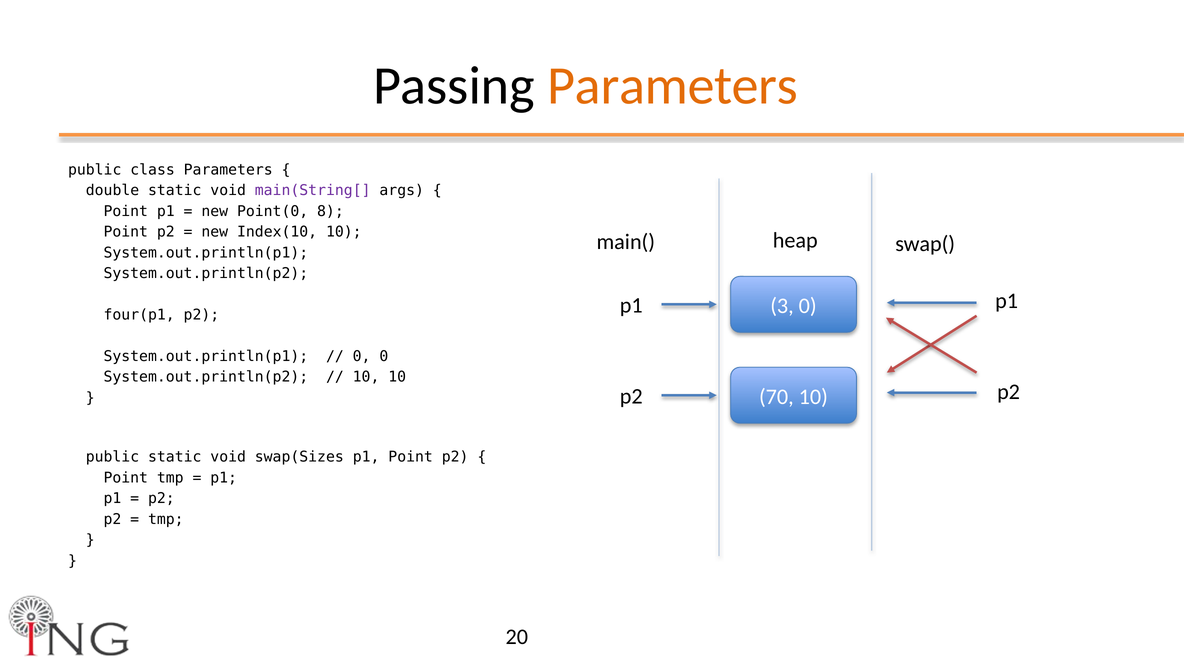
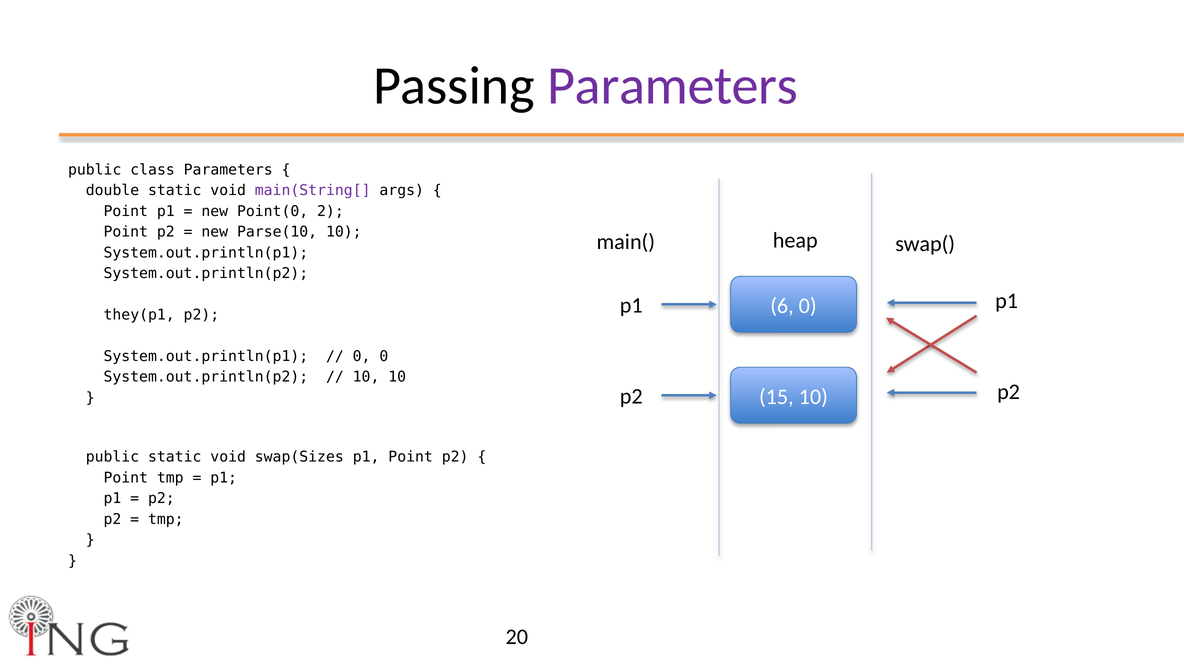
Parameters at (673, 86) colour: orange -> purple
8: 8 -> 2
Index(10: Index(10 -> Parse(10
3: 3 -> 6
four(p1: four(p1 -> they(p1
70: 70 -> 15
